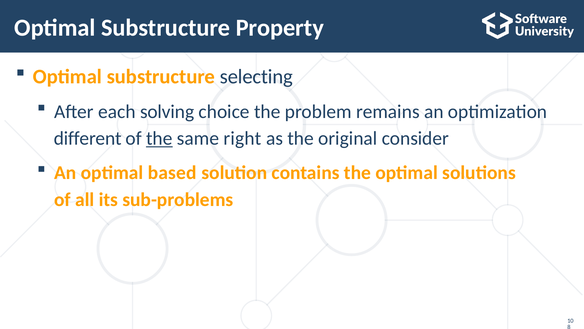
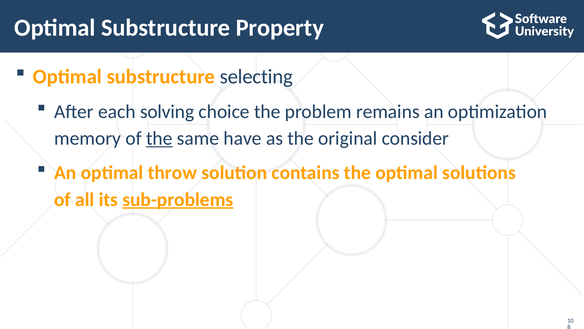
different: different -> memory
right: right -> have
based: based -> throw
sub-problems underline: none -> present
